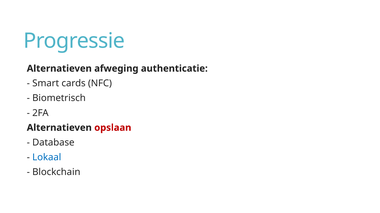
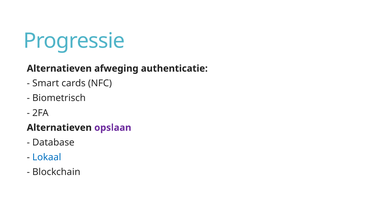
opslaan colour: red -> purple
